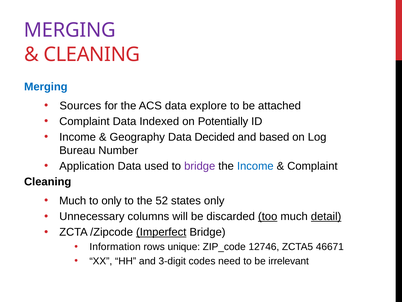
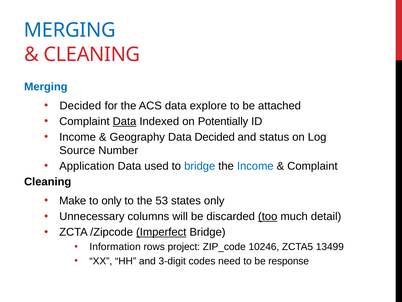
MERGING at (70, 30) colour: purple -> blue
Sources at (80, 106): Sources -> Decided
Data at (125, 121) underline: none -> present
based: based -> status
Bureau: Bureau -> Source
bridge at (200, 166) colour: purple -> blue
Much at (73, 201): Much -> Make
52: 52 -> 53
detail underline: present -> none
unique: unique -> project
12746: 12746 -> 10246
46671: 46671 -> 13499
irrelevant: irrelevant -> response
